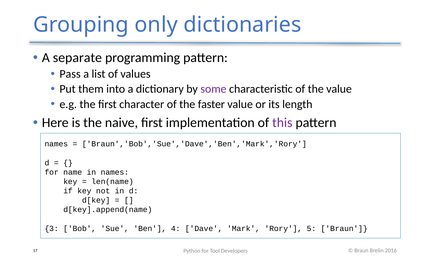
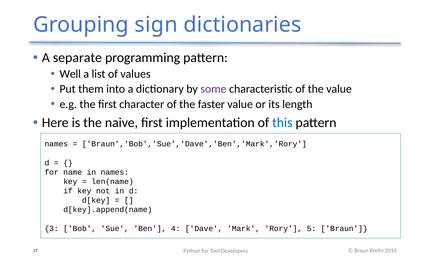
only: only -> sign
Pass: Pass -> Well
this colour: purple -> blue
